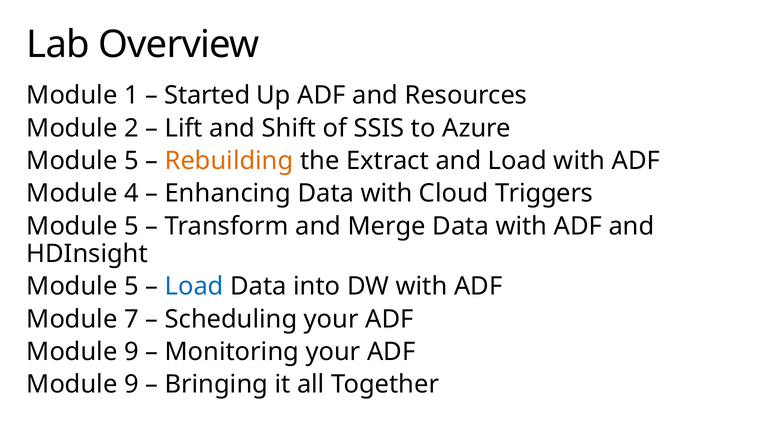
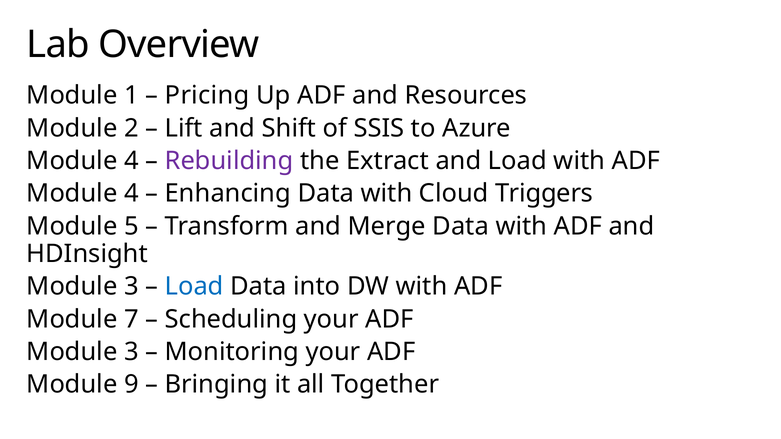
Started: Started -> Pricing
5 at (131, 161): 5 -> 4
Rebuilding colour: orange -> purple
5 at (131, 287): 5 -> 3
9 at (131, 352): 9 -> 3
